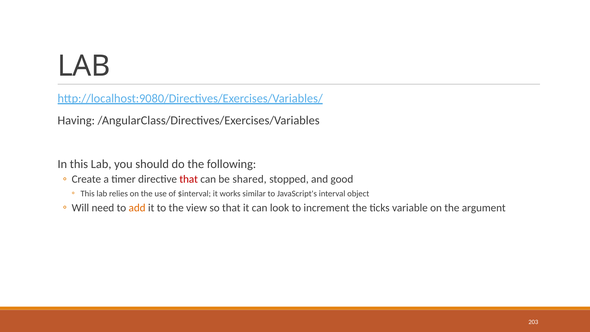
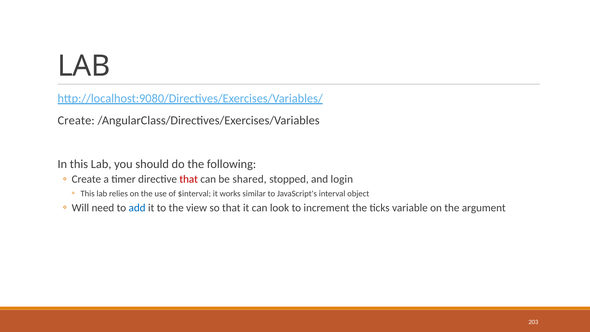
Having at (76, 120): Having -> Create
good: good -> login
add colour: orange -> blue
